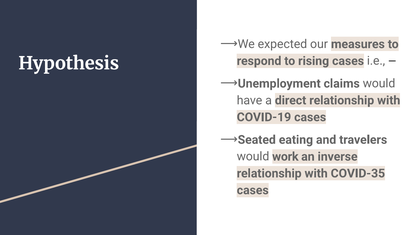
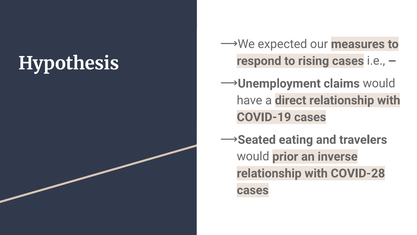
work: work -> prior
COVID-35: COVID-35 -> COVID-28
